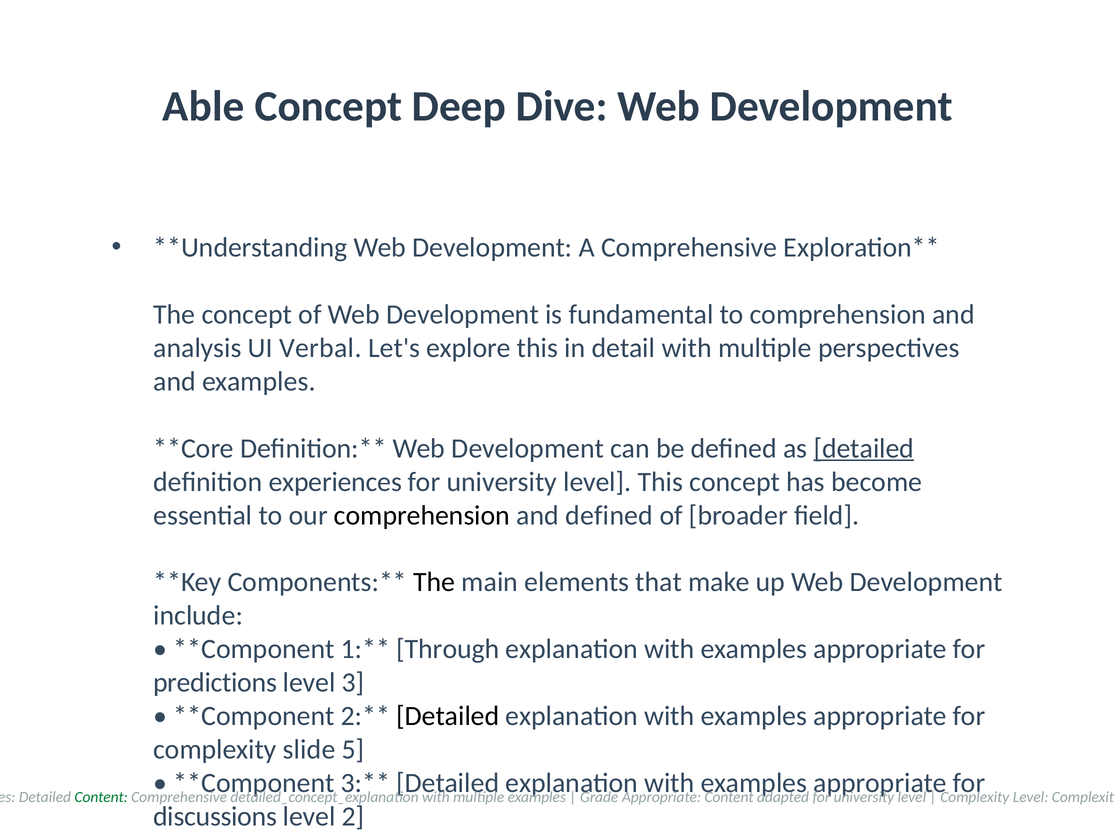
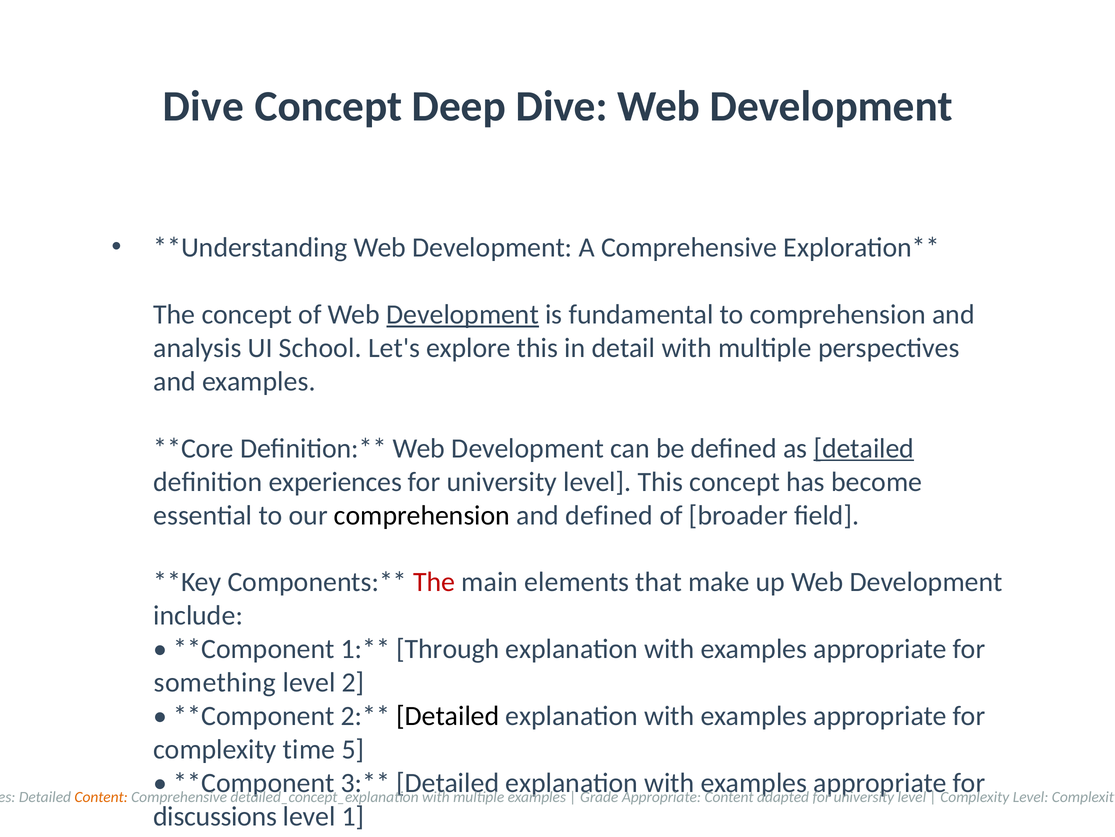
Able at (203, 106): Able -> Dive
Development at (463, 314) underline: none -> present
Verbal: Verbal -> School
The at (434, 582) colour: black -> red
predictions: predictions -> something
3: 3 -> 2
complexity slide: slide -> time
Content at (101, 796) colour: green -> orange
2: 2 -> 1
